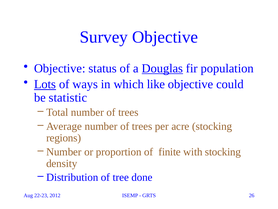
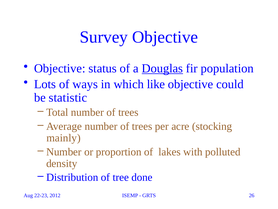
Lots underline: present -> none
regions: regions -> mainly
finite: finite -> lakes
with stocking: stocking -> polluted
